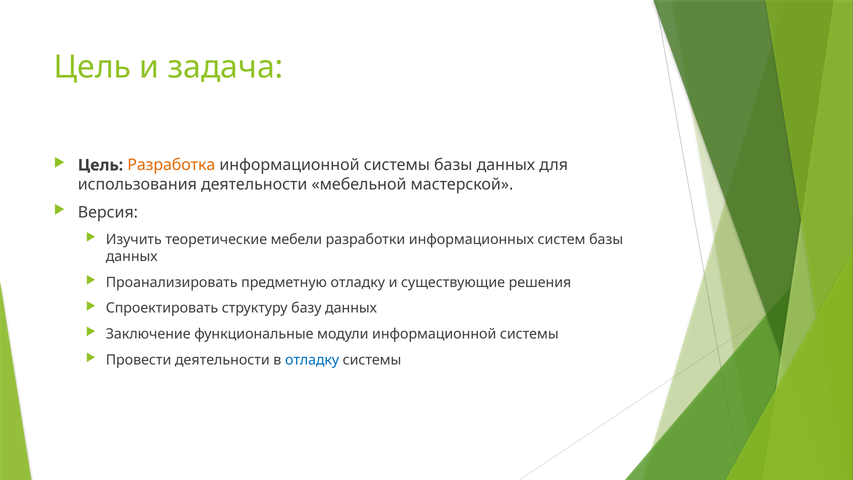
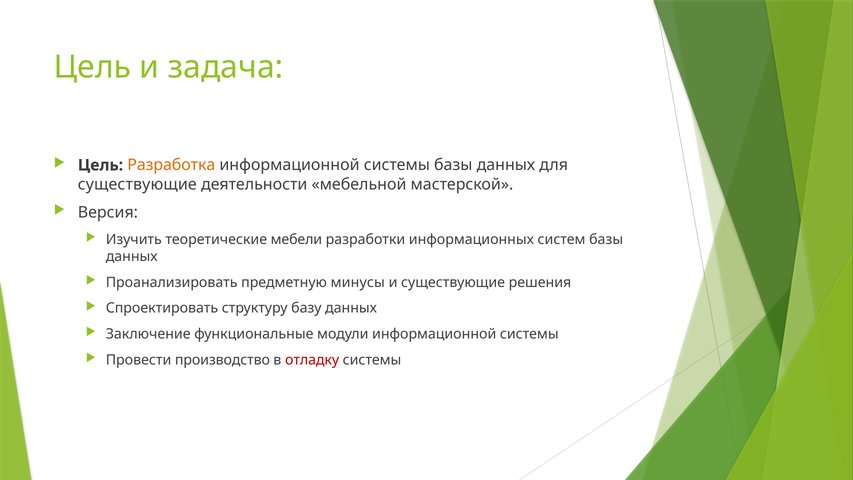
использования at (137, 184): использования -> существующие
предметную отладку: отладку -> минусы
Провести деятельности: деятельности -> производство
отладку at (312, 360) colour: blue -> red
